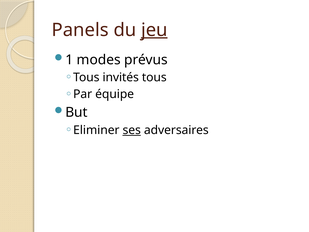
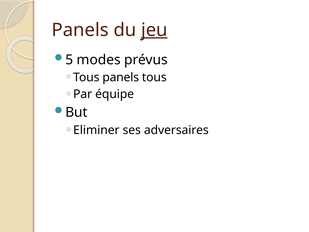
1: 1 -> 5
Tous invités: invités -> panels
ses underline: present -> none
